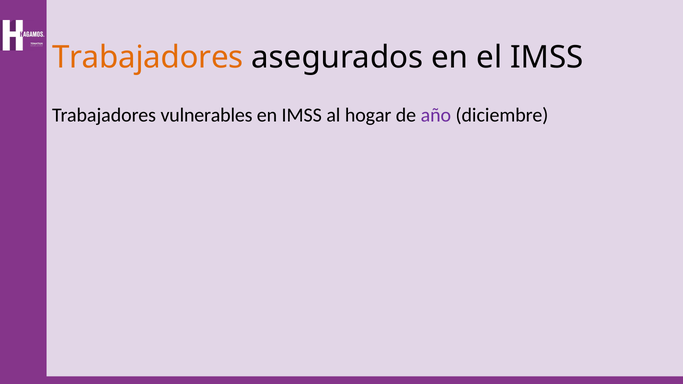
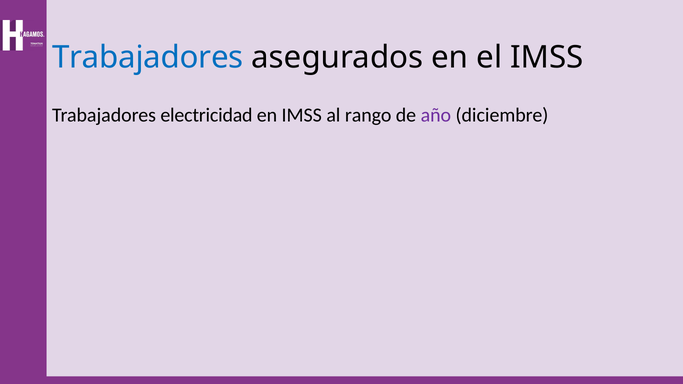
Trabajadores at (148, 57) colour: orange -> blue
vulnerables: vulnerables -> electricidad
hogar: hogar -> rango
